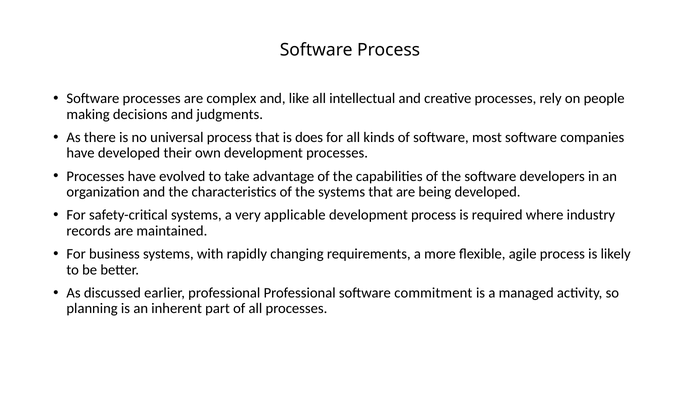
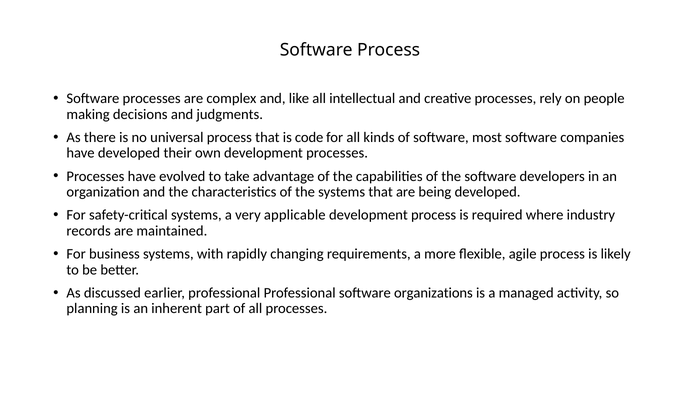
does: does -> code
commitment: commitment -> organizations
